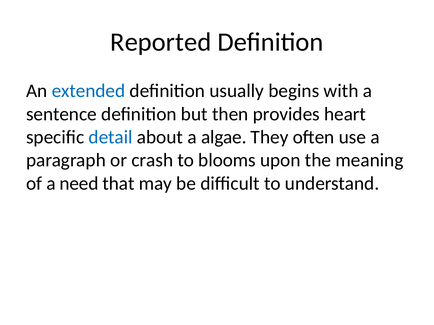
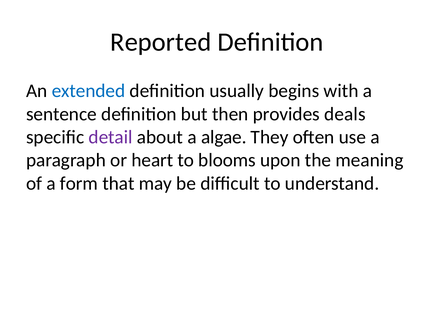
heart: heart -> deals
detail colour: blue -> purple
crash: crash -> heart
need: need -> form
